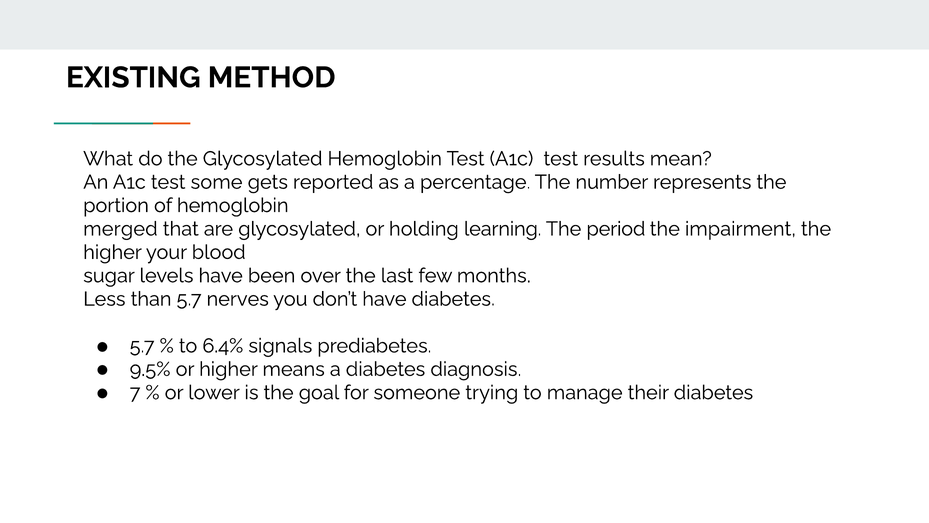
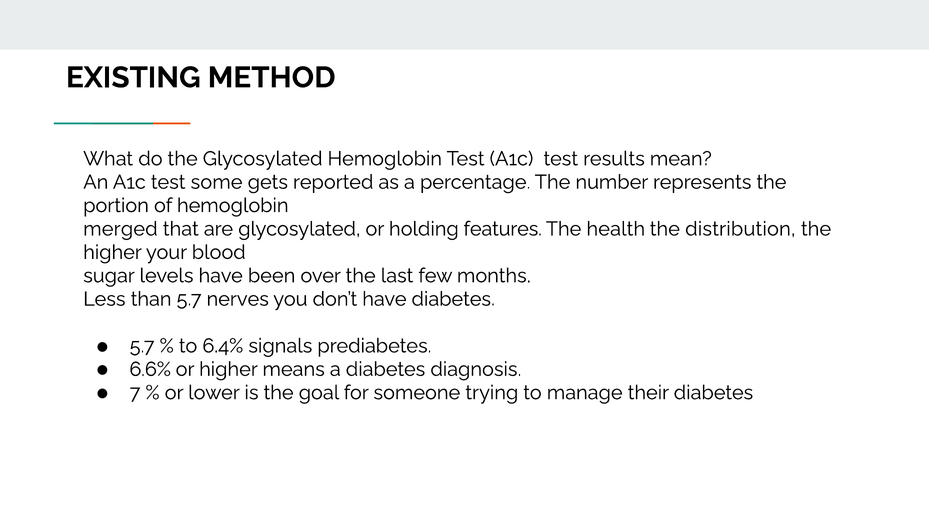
learning: learning -> features
period: period -> health
impairment: impairment -> distribution
9.5%: 9.5% -> 6.6%
